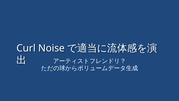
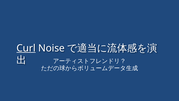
Curl underline: none -> present
